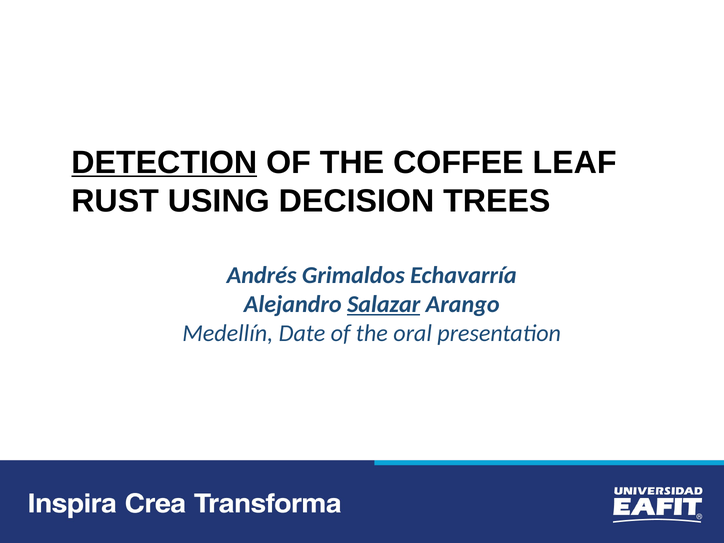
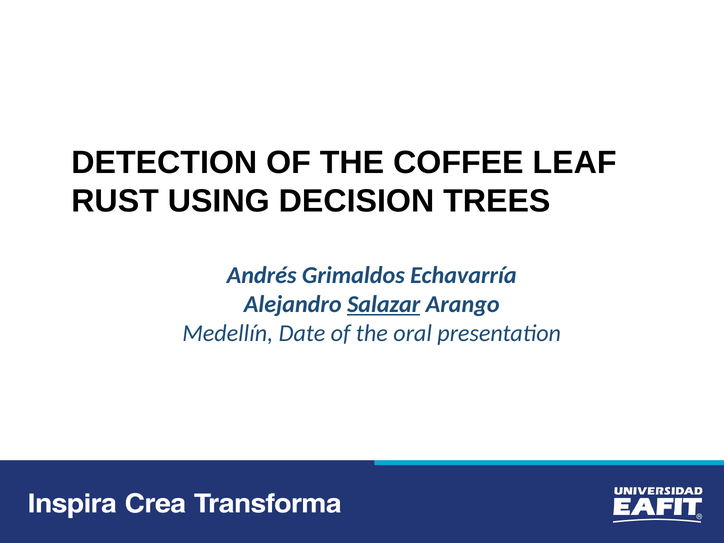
DETECTION underline: present -> none
